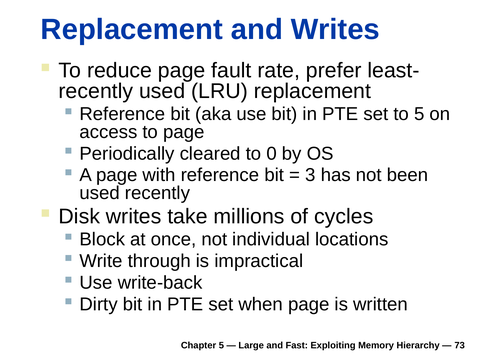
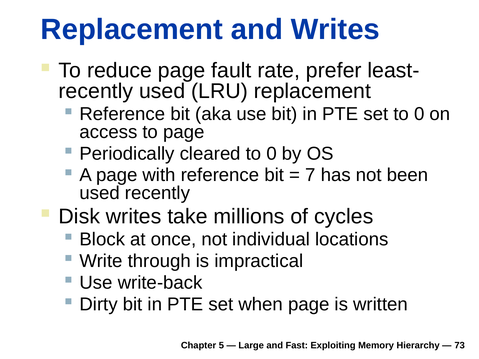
set to 5: 5 -> 0
3: 3 -> 7
